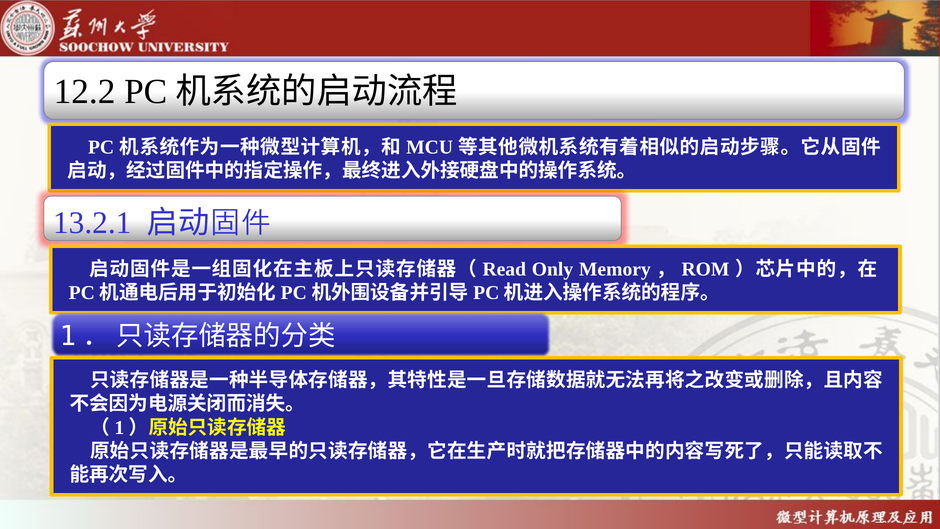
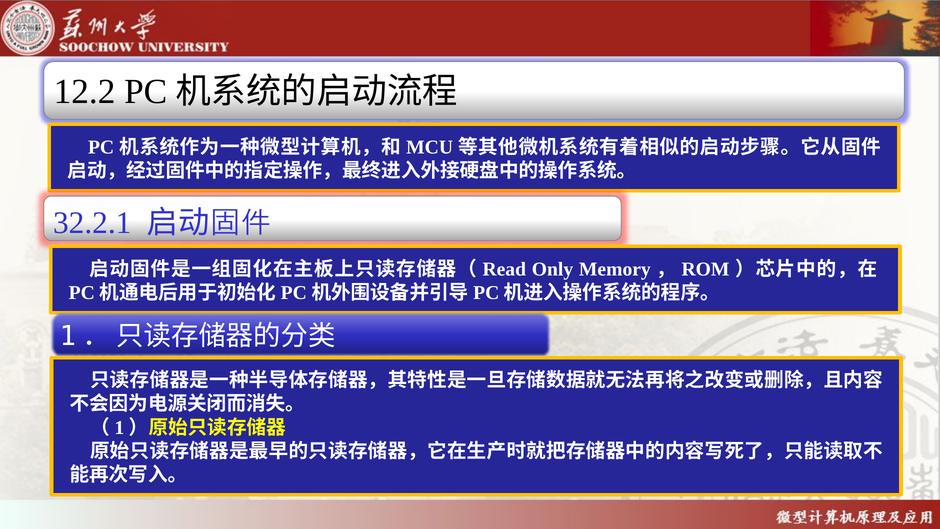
13.2.1: 13.2.1 -> 32.2.1
